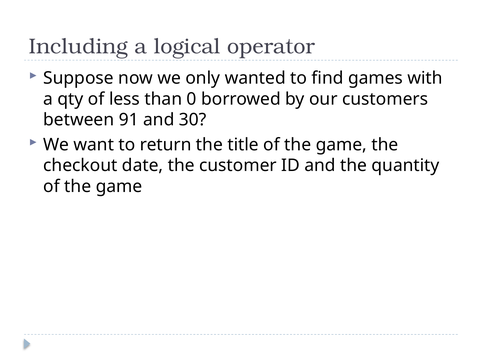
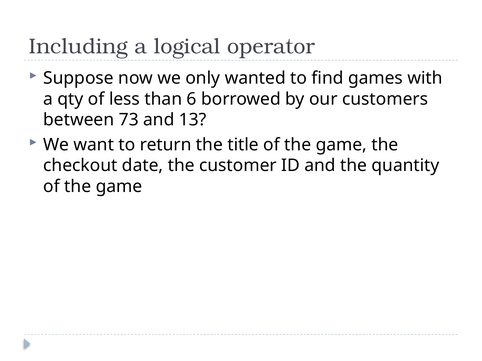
0: 0 -> 6
91: 91 -> 73
30: 30 -> 13
